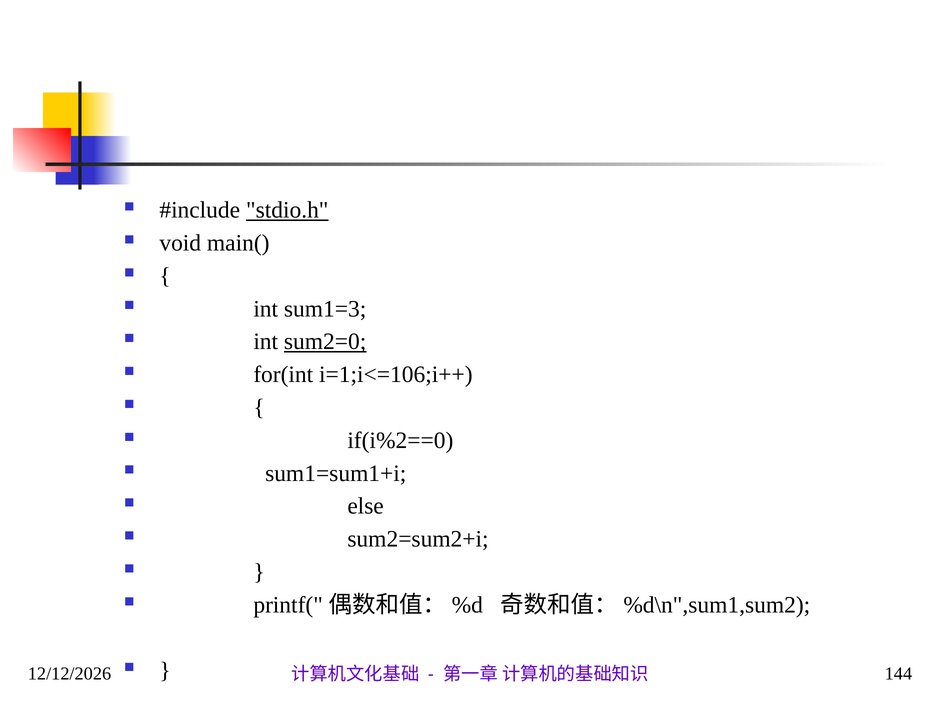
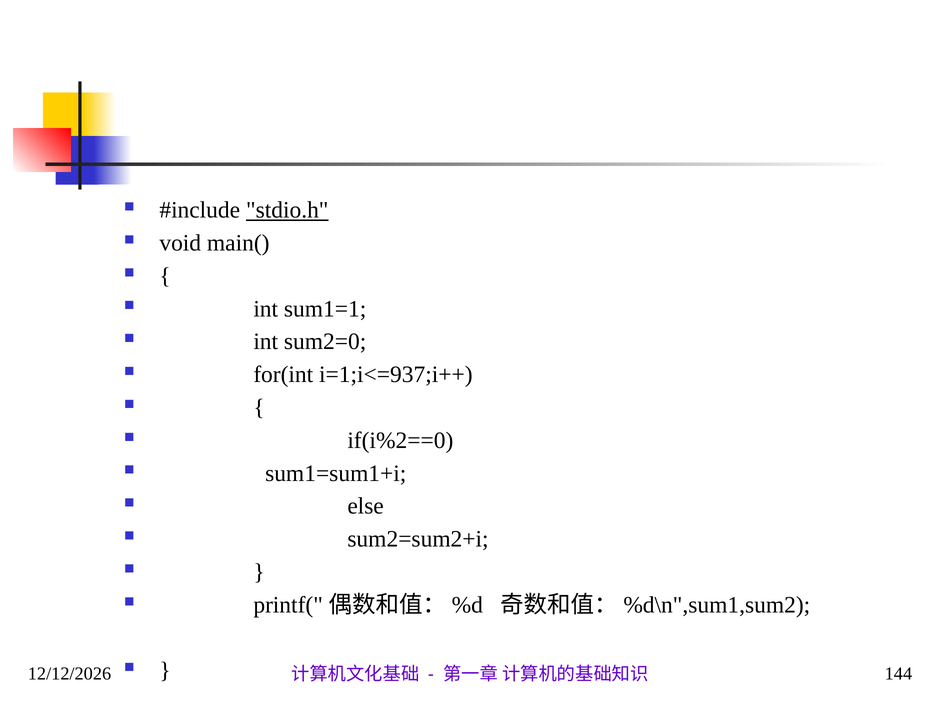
sum1=3: sum1=3 -> sum1=1
sum2=0 underline: present -> none
i=1;i<=106;i++: i=1;i<=106;i++ -> i=1;i<=937;i++
